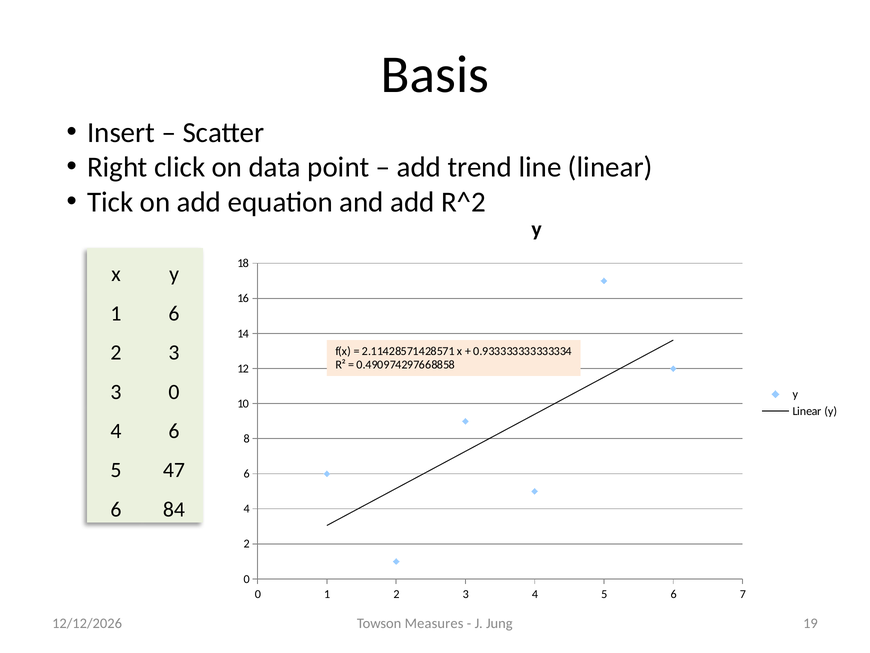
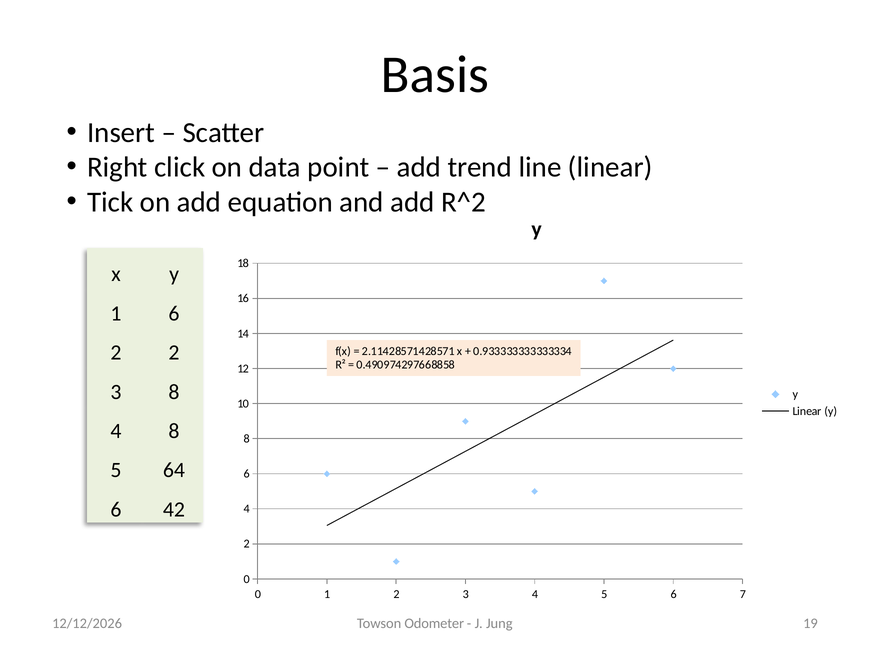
3 at (174, 352): 3 -> 2
3 0: 0 -> 8
6 at (174, 431): 6 -> 8
47: 47 -> 64
84: 84 -> 42
Measures: Measures -> Odometer
